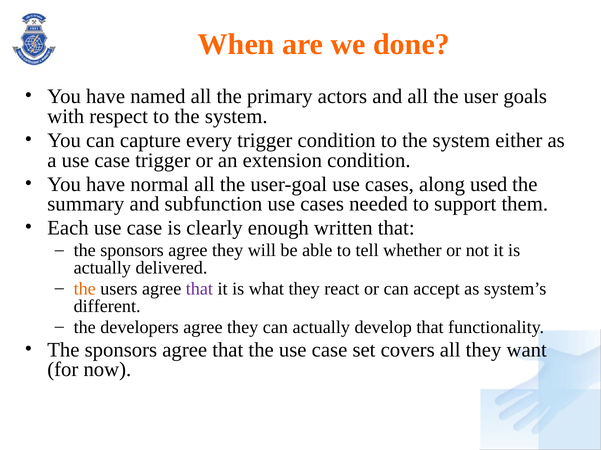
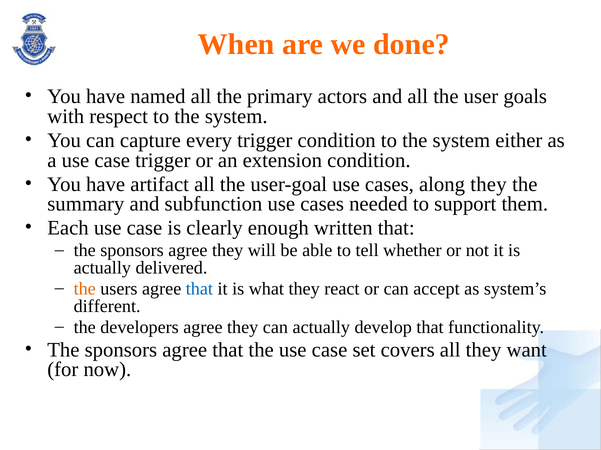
normal: normal -> artifact
along used: used -> they
that at (199, 289) colour: purple -> blue
